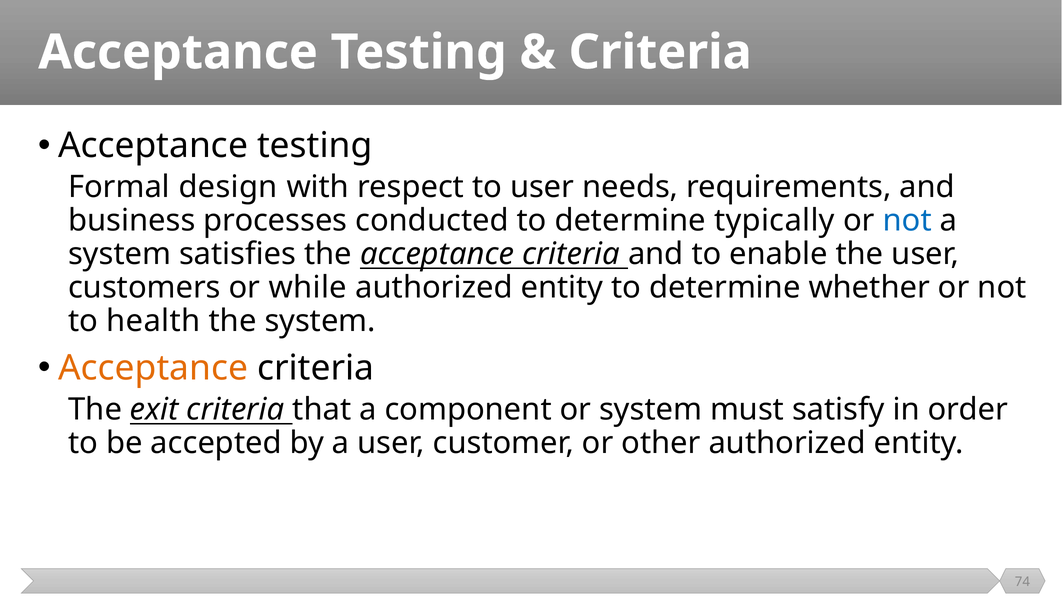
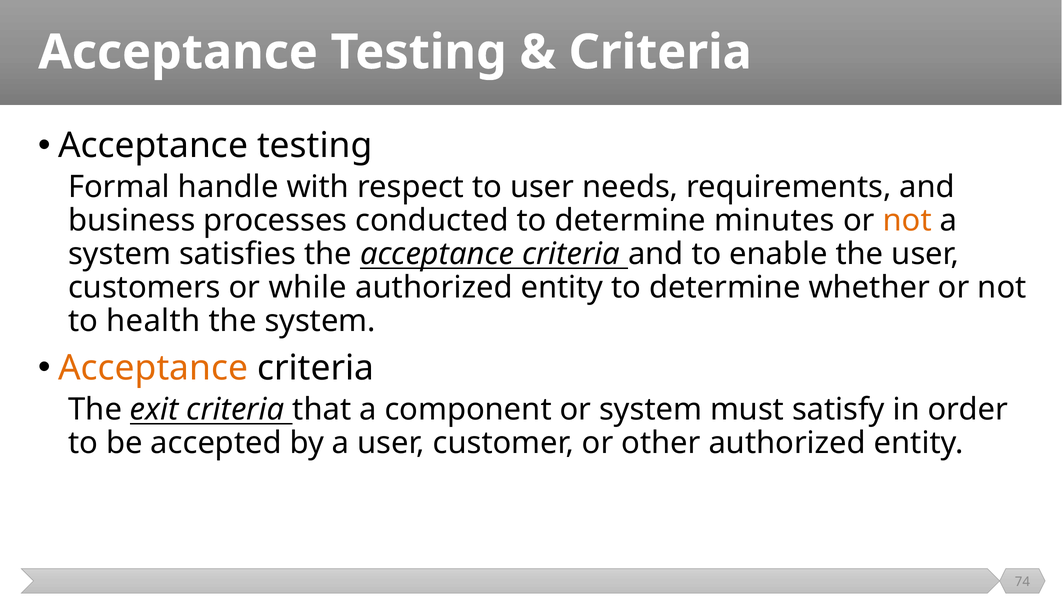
design: design -> handle
typically: typically -> minutes
not at (907, 220) colour: blue -> orange
